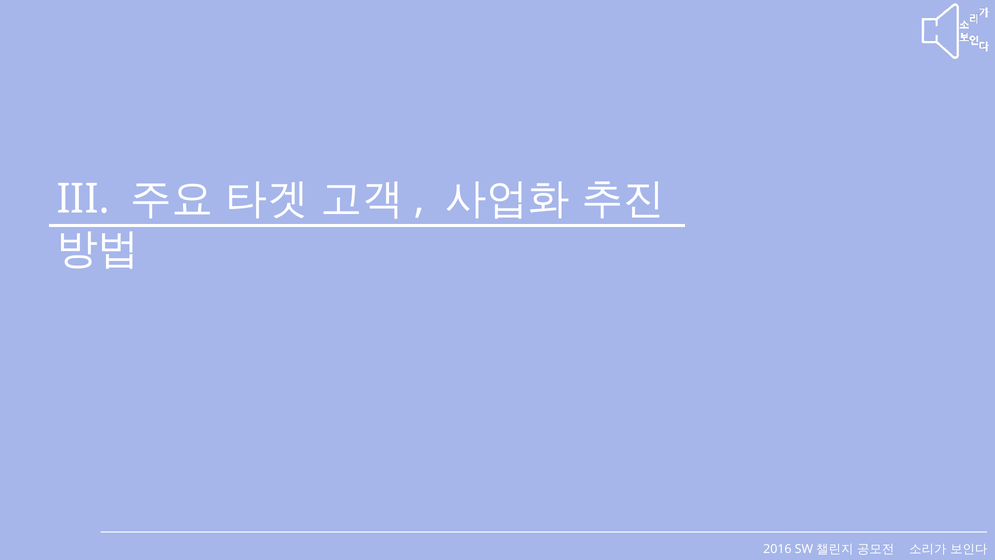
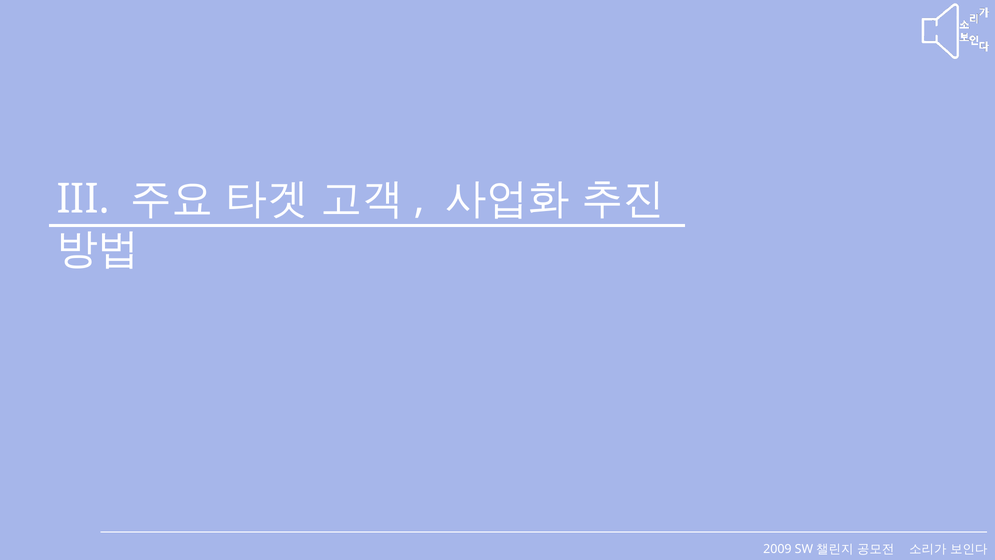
2016: 2016 -> 2009
